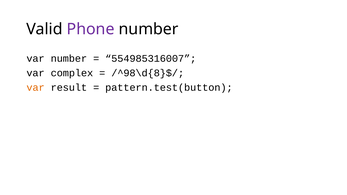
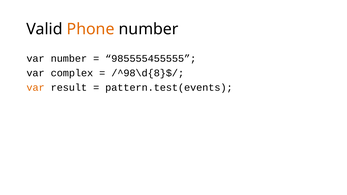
Phone colour: purple -> orange
554985316007: 554985316007 -> 985555455555
pattern.test(button: pattern.test(button -> pattern.test(events
